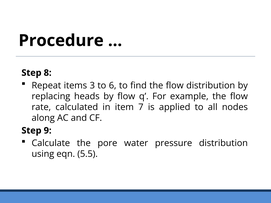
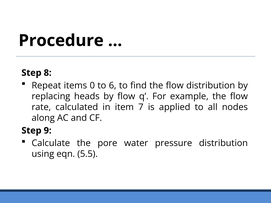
3: 3 -> 0
